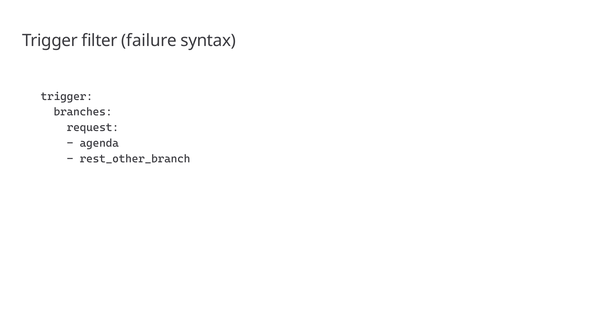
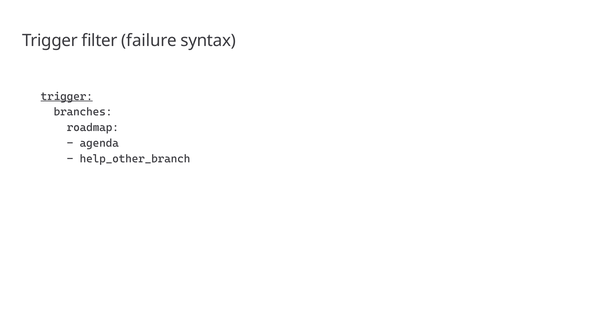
trigger at (67, 96) underline: none -> present
request: request -> roadmap
rest_other_branch: rest_other_branch -> help_other_branch
